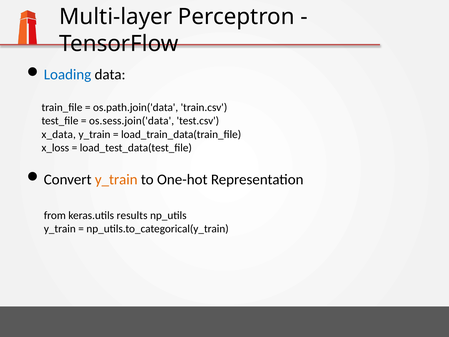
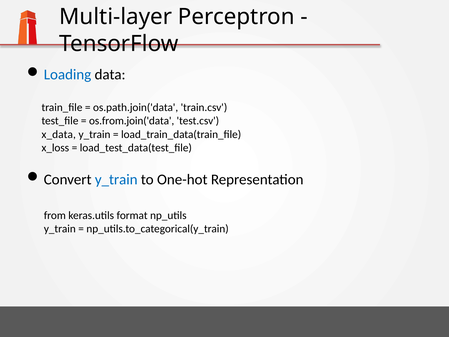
os.sess.join('data: os.sess.join('data -> os.from.join('data
y_train at (116, 179) colour: orange -> blue
results: results -> format
